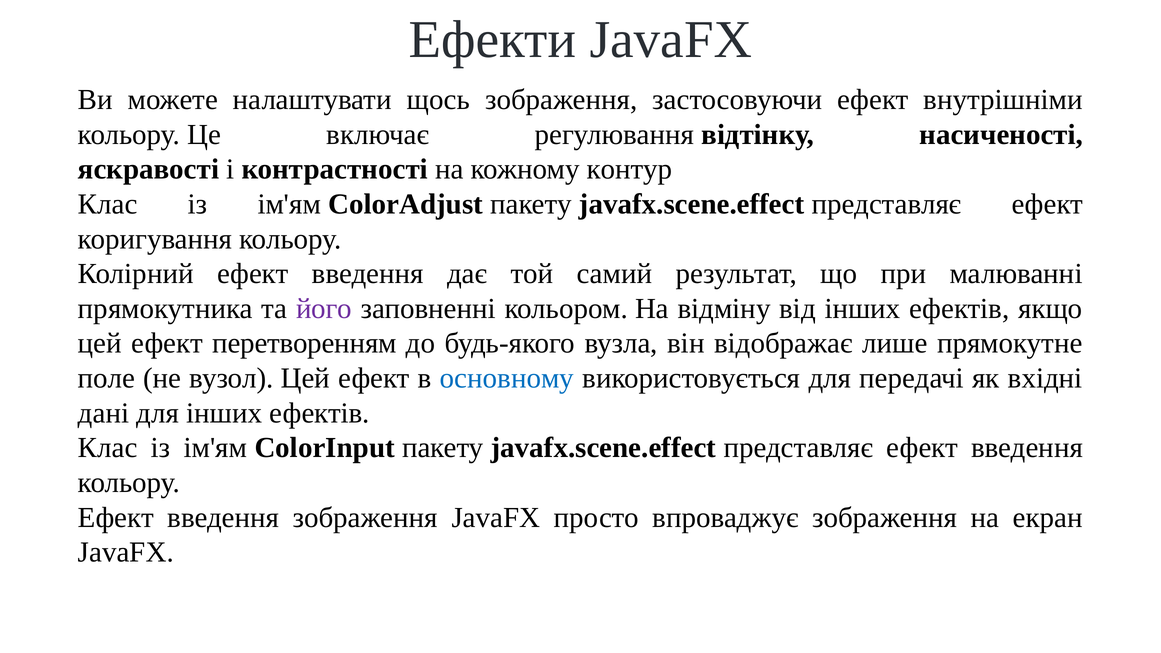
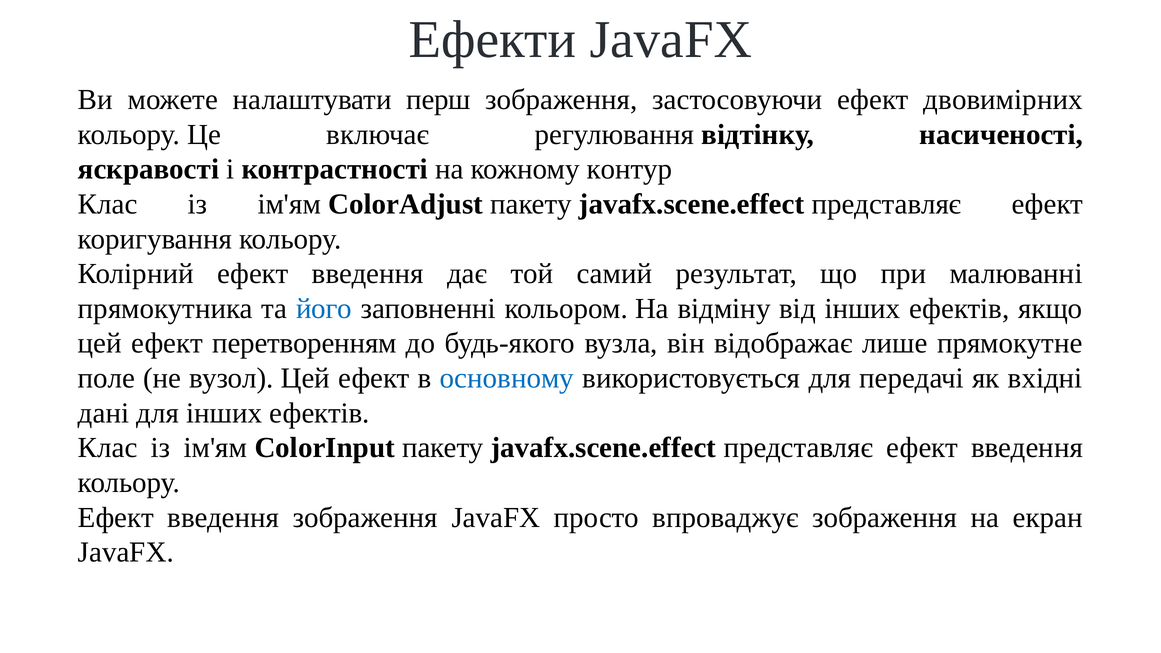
щось: щось -> перш
внутрішніми: внутрішніми -> двовимірних
його colour: purple -> blue
